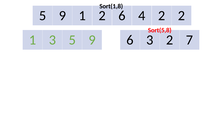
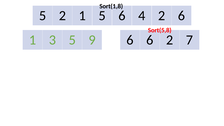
9 at (62, 16): 9 -> 2
1 2: 2 -> 5
2 2: 2 -> 6
6 3: 3 -> 6
